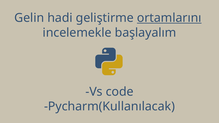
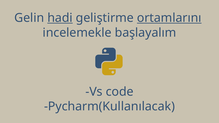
hadi underline: none -> present
